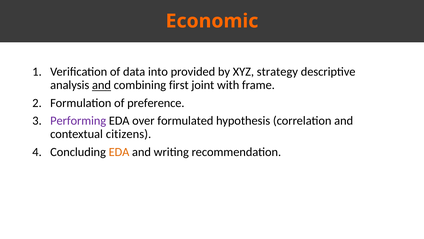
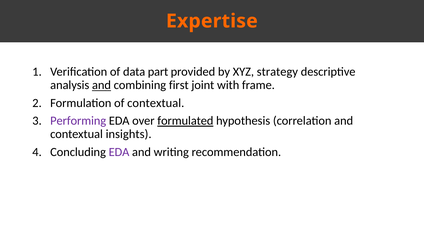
Economic: Economic -> Expertise
into: into -> part
of preference: preference -> contextual
formulated underline: none -> present
citizens: citizens -> insights
EDA at (119, 152) colour: orange -> purple
